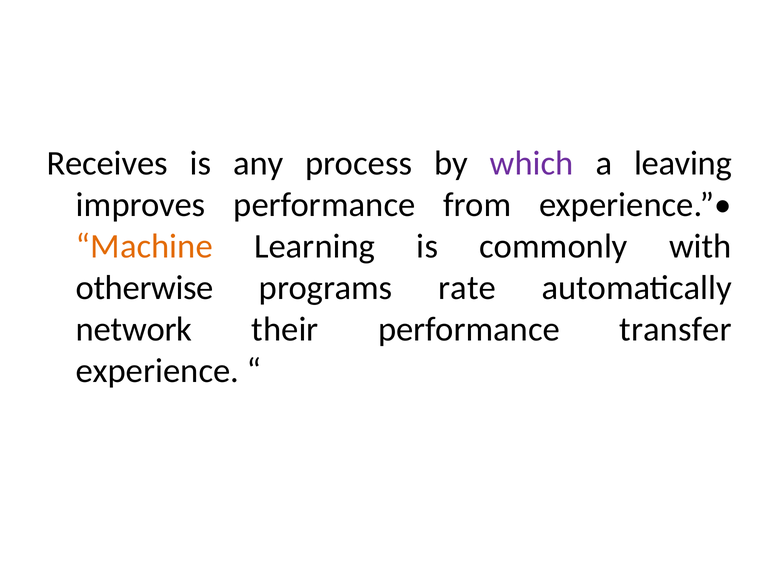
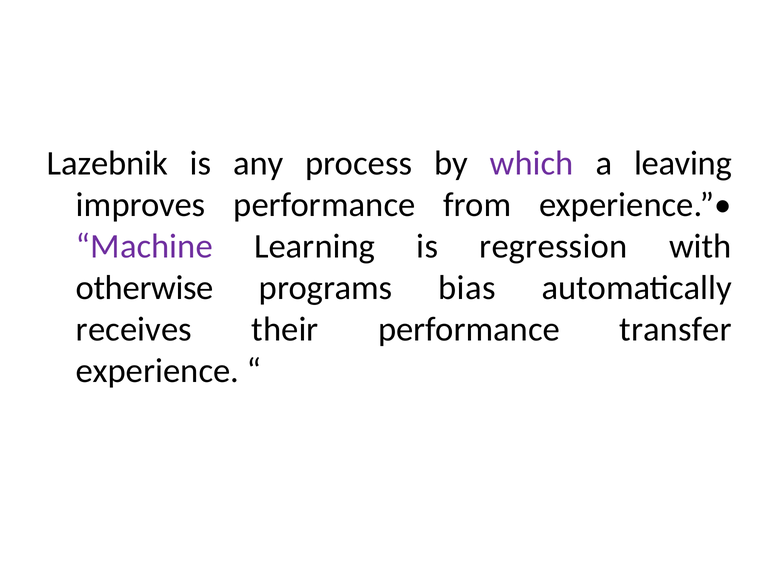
Receives: Receives -> Lazebnik
Machine colour: orange -> purple
commonly: commonly -> regression
rate: rate -> bias
network: network -> receives
